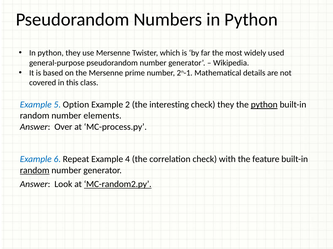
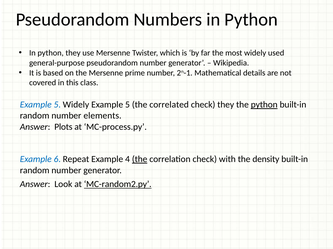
5 Option: Option -> Widely
2 at (128, 105): 2 -> 5
interesting: interesting -> correlated
Over: Over -> Plots
the at (140, 160) underline: none -> present
feature: feature -> density
random at (35, 171) underline: present -> none
